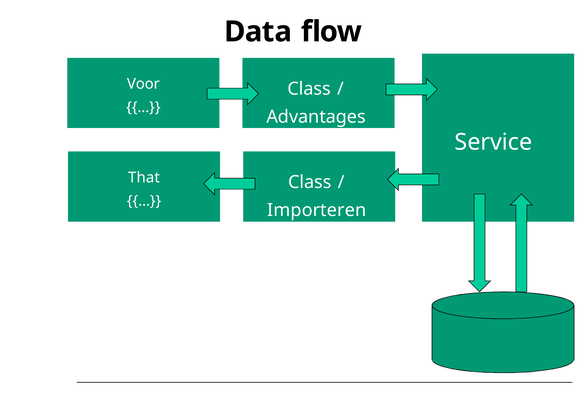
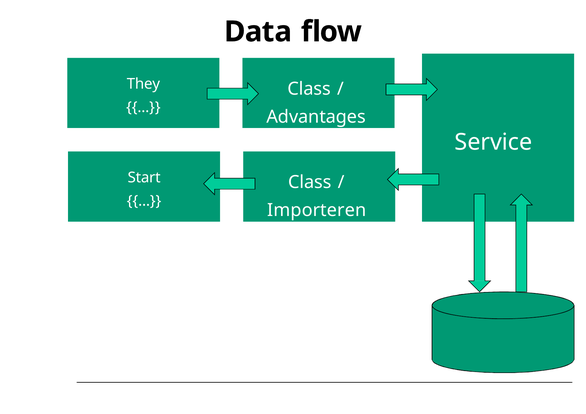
Voor: Voor -> They
That: That -> Start
